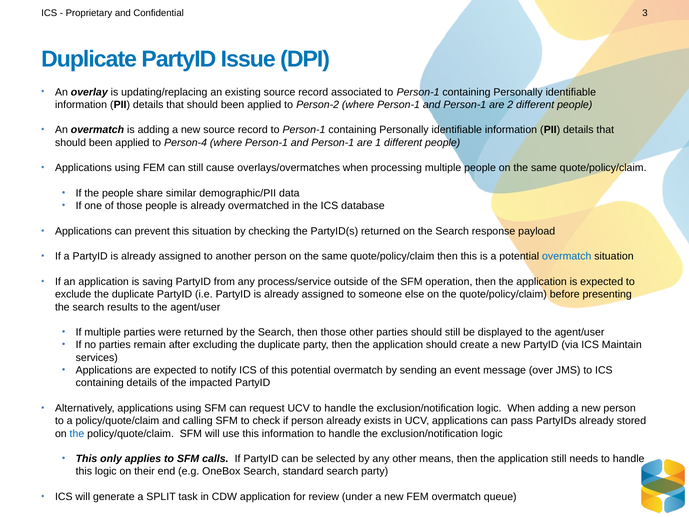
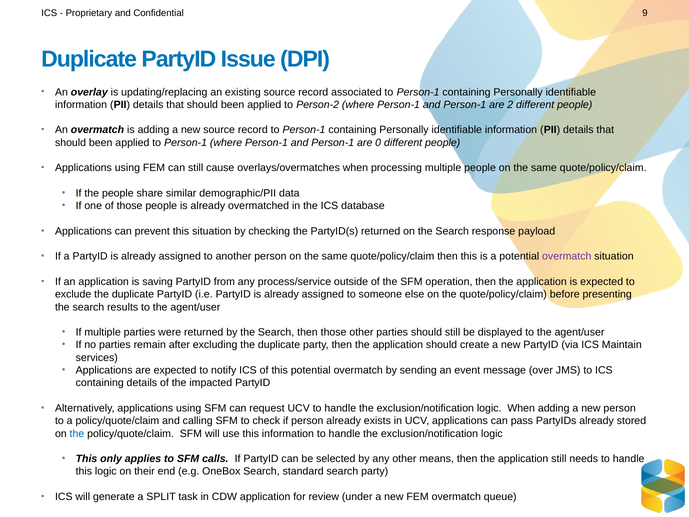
3: 3 -> 9
applied to Person-4: Person-4 -> Person-1
1: 1 -> 0
overmatch at (567, 256) colour: blue -> purple
